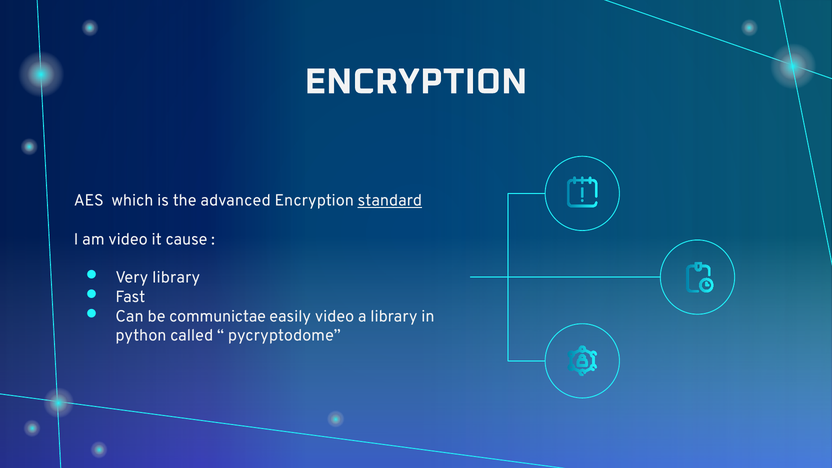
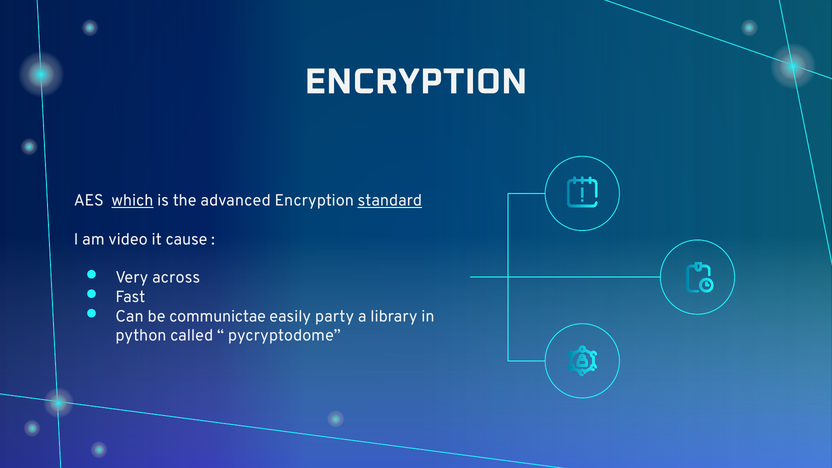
which underline: none -> present
Very library: library -> across
easily video: video -> party
